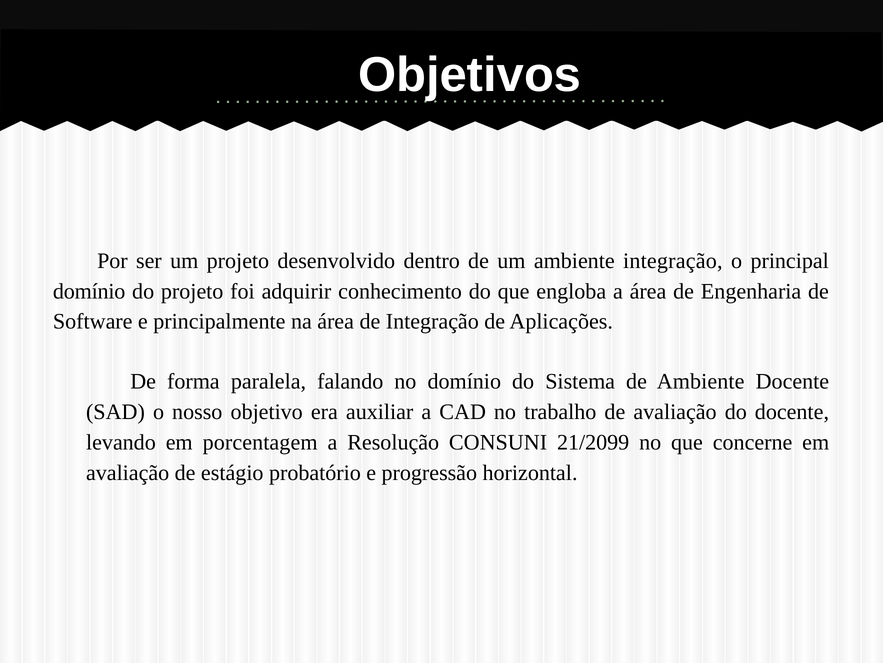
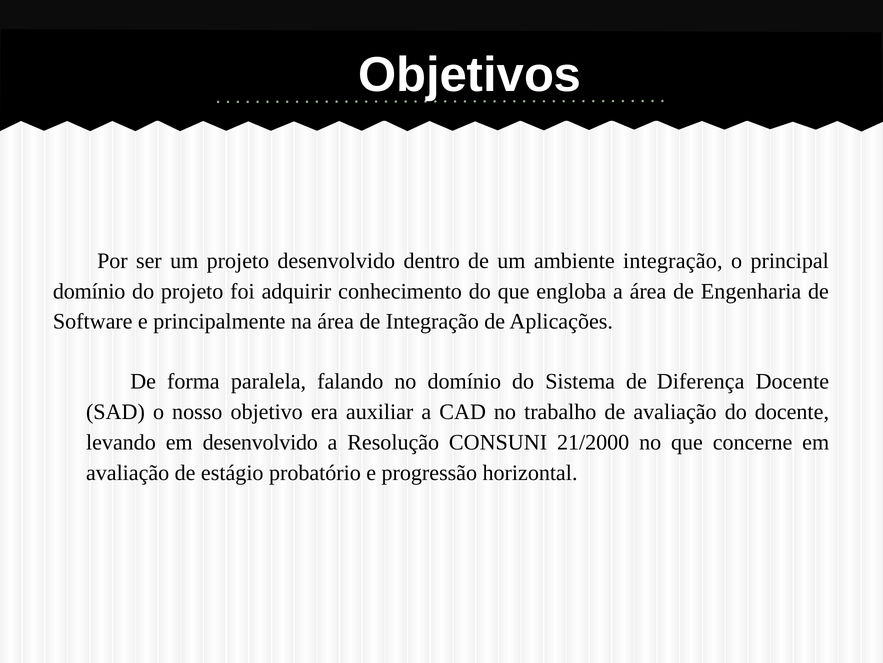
de Ambiente: Ambiente -> Diferença
em porcentagem: porcentagem -> desenvolvido
21/2099: 21/2099 -> 21/2000
